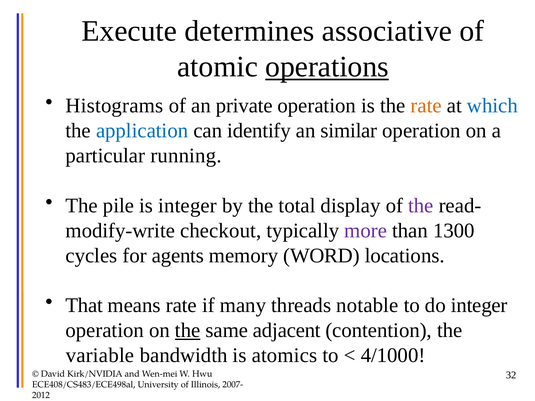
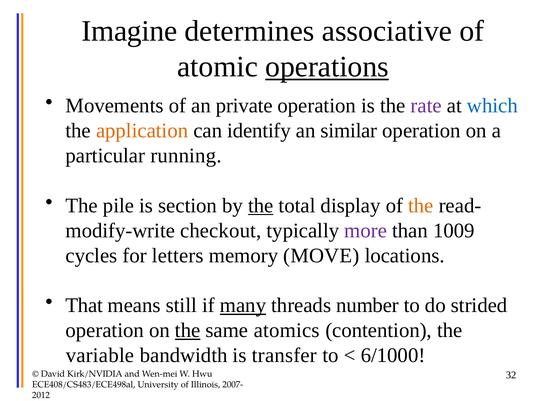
Execute: Execute -> Imagine
Histograms: Histograms -> Movements
rate at (426, 106) colour: orange -> purple
application colour: blue -> orange
is integer: integer -> section
the at (261, 206) underline: none -> present
the at (421, 206) colour: purple -> orange
1300: 1300 -> 1009
agents: agents -> letters
WORD: WORD -> MOVE
means rate: rate -> still
many underline: none -> present
notable: notable -> number
do integer: integer -> strided
adjacent: adjacent -> atomics
atomics: atomics -> transfer
4/1000: 4/1000 -> 6/1000
